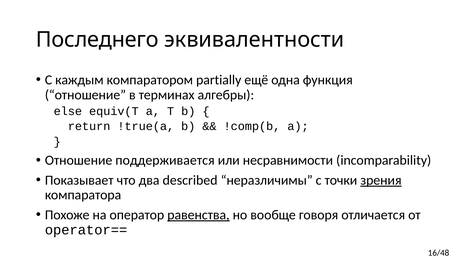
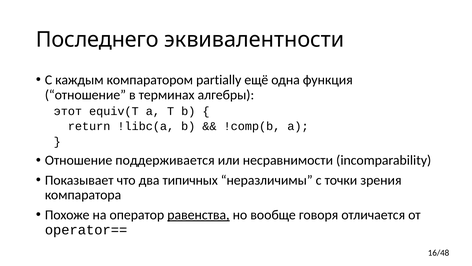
else: else -> этот
!true(a: !true(a -> !libc(a
described: described -> типичных
зрения underline: present -> none
